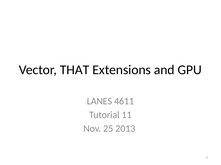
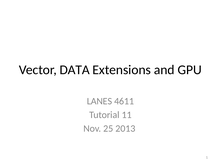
THAT: THAT -> DATA
